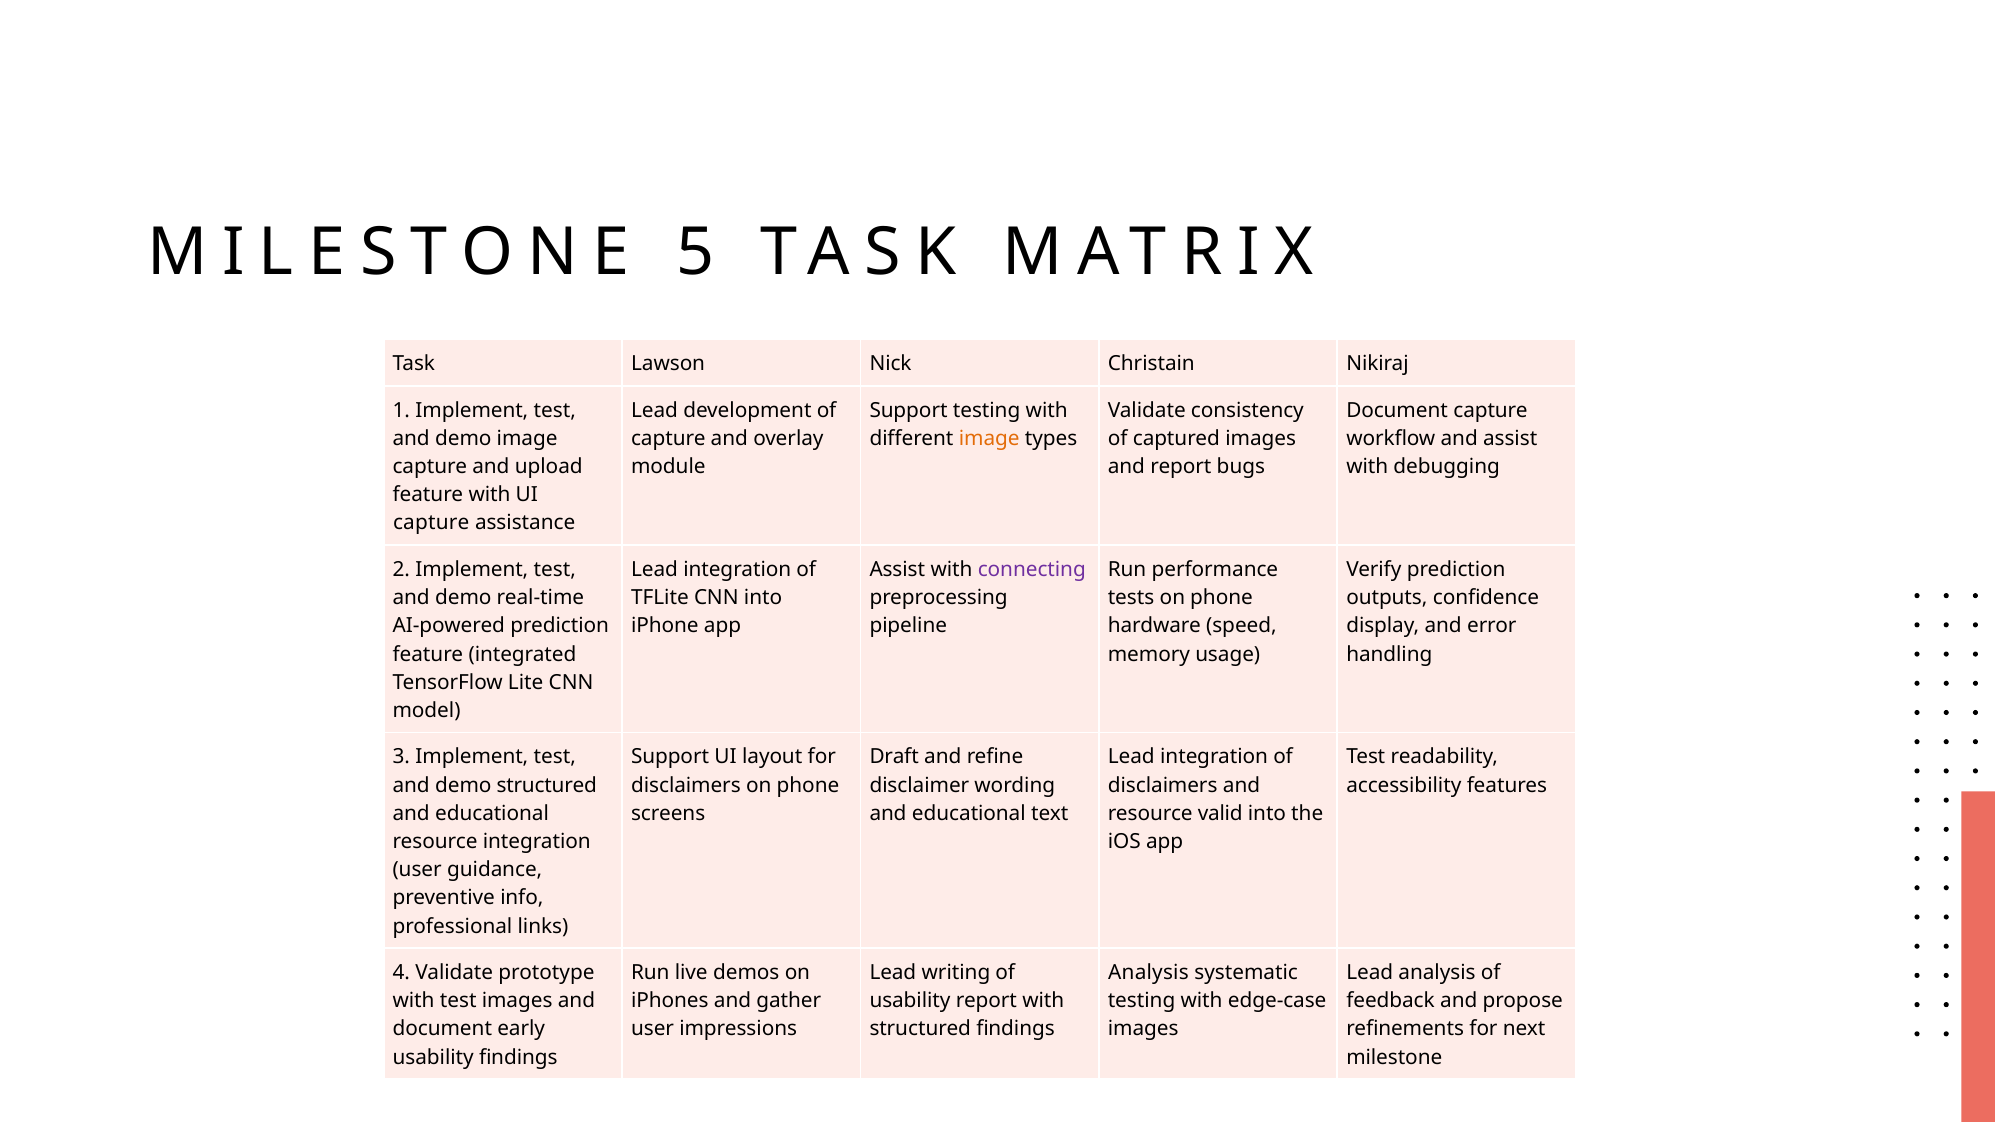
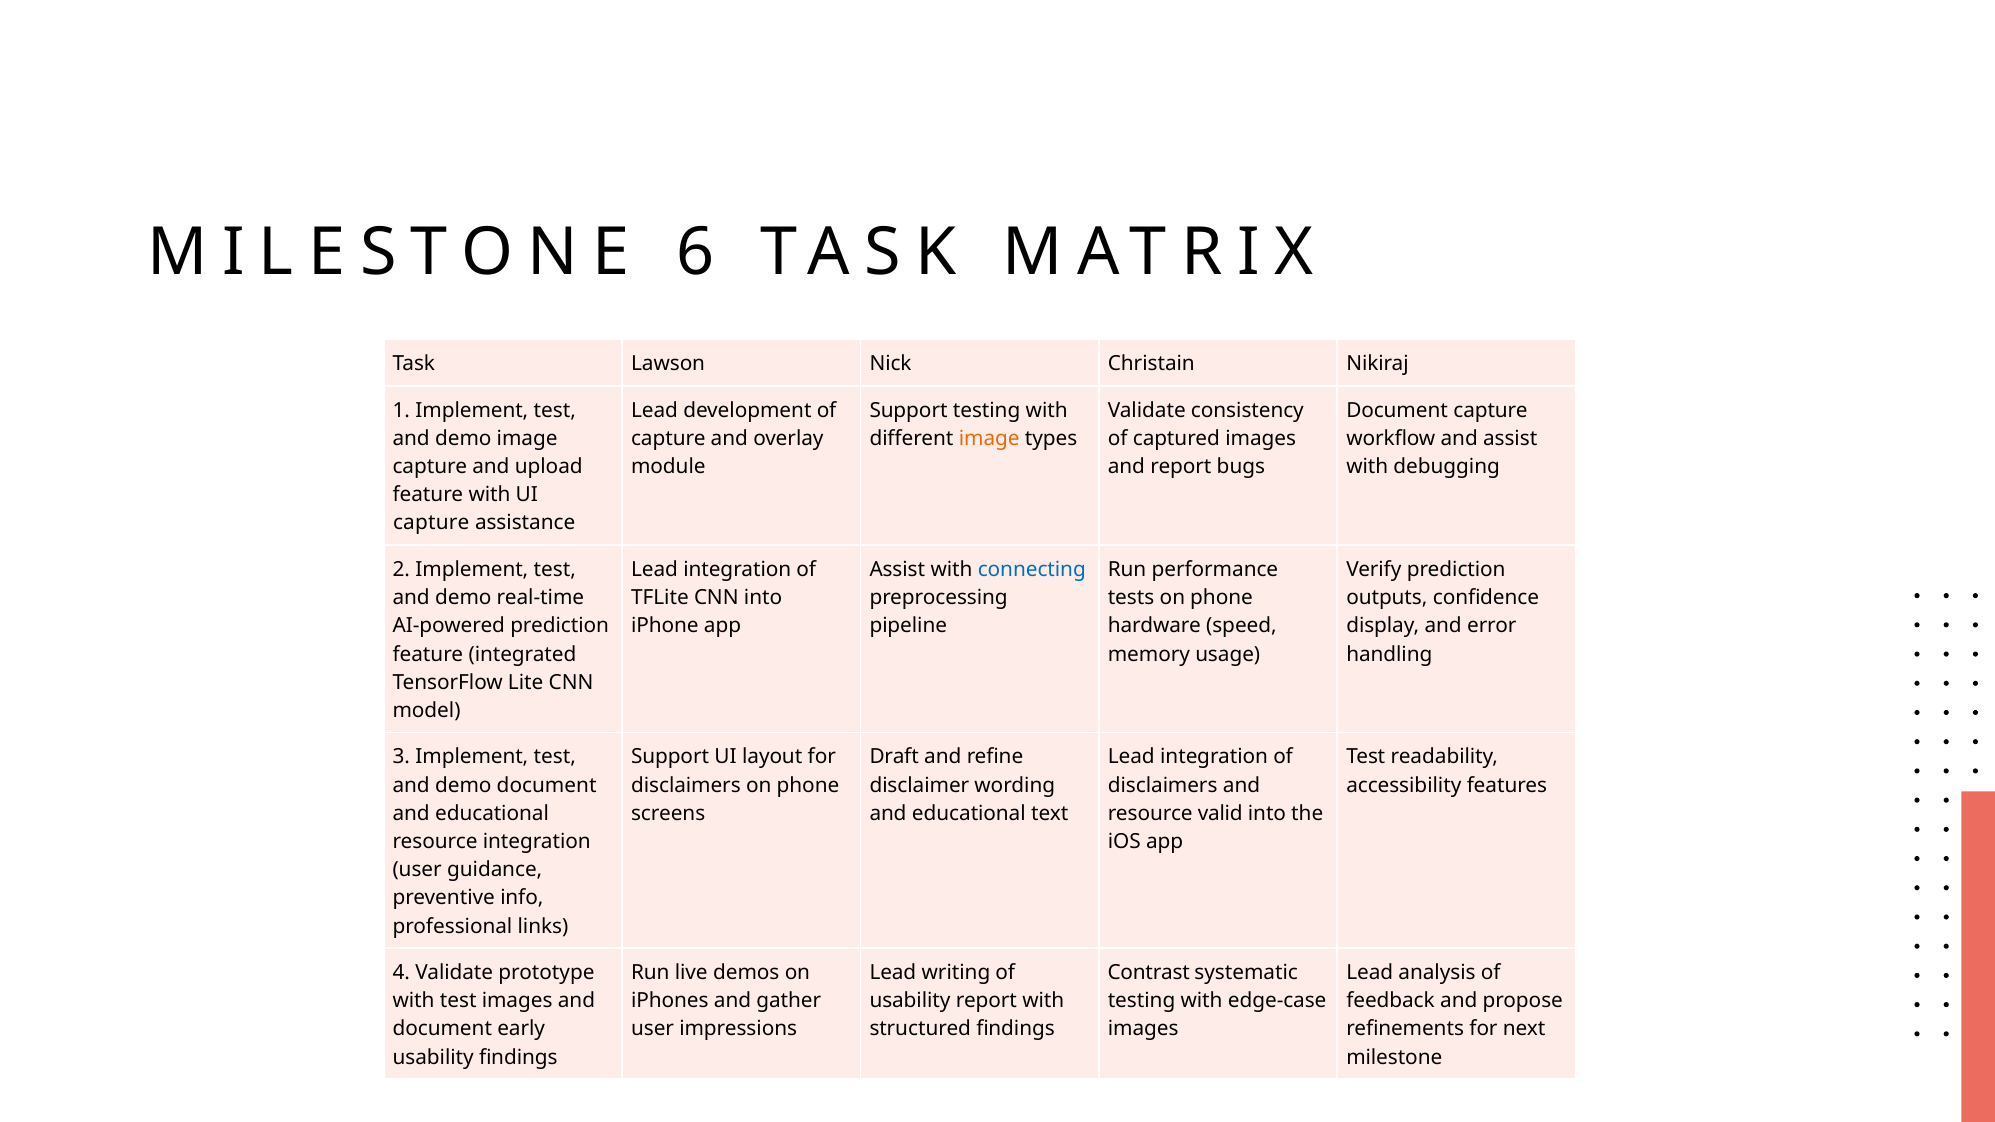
5: 5 -> 6
connecting colour: purple -> blue
demo structured: structured -> document
Analysis at (1148, 973): Analysis -> Contrast
